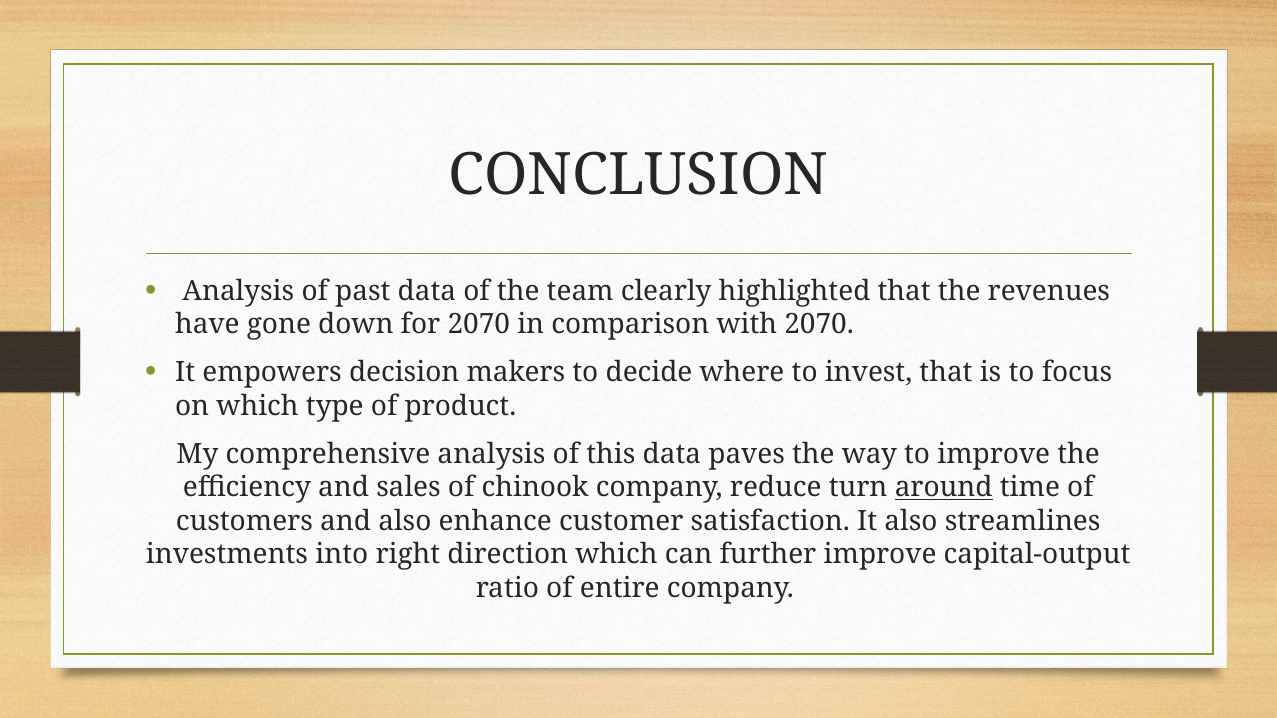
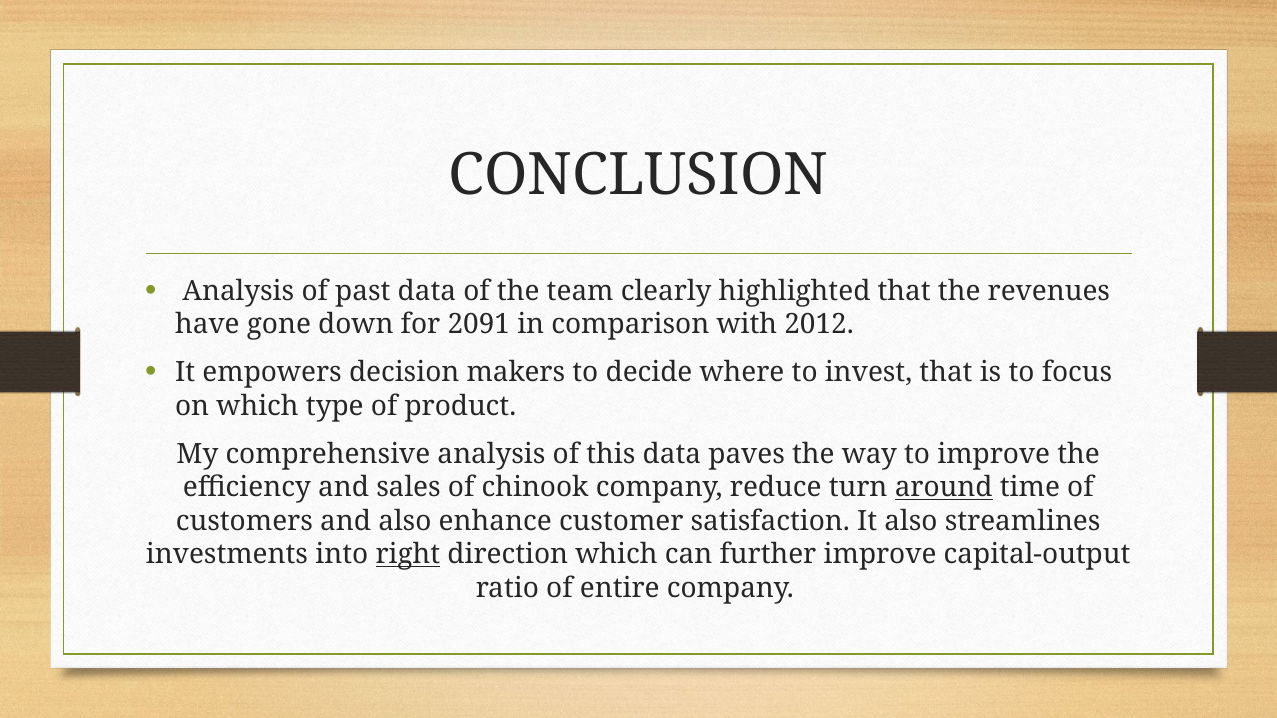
for 2070: 2070 -> 2091
with 2070: 2070 -> 2012
right underline: none -> present
